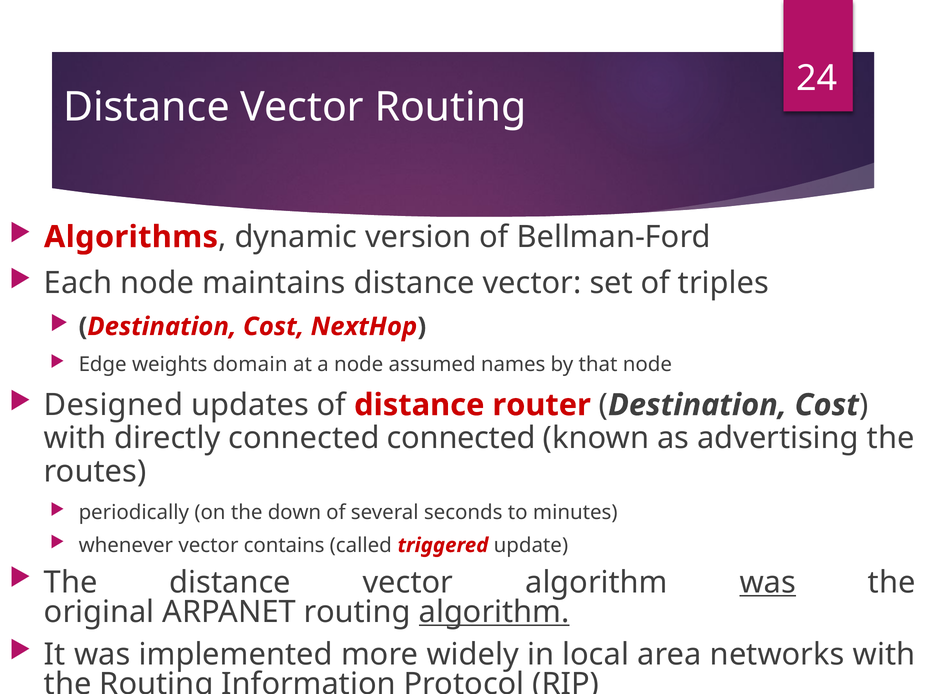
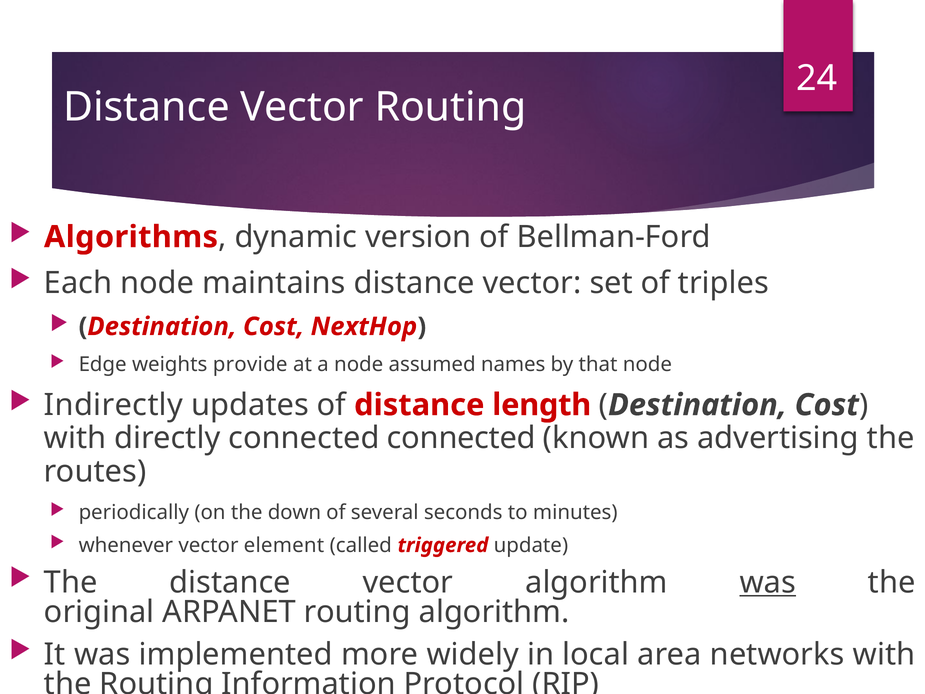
domain: domain -> provide
Designed: Designed -> Indirectly
router: router -> length
contains: contains -> element
algorithm at (494, 612) underline: present -> none
